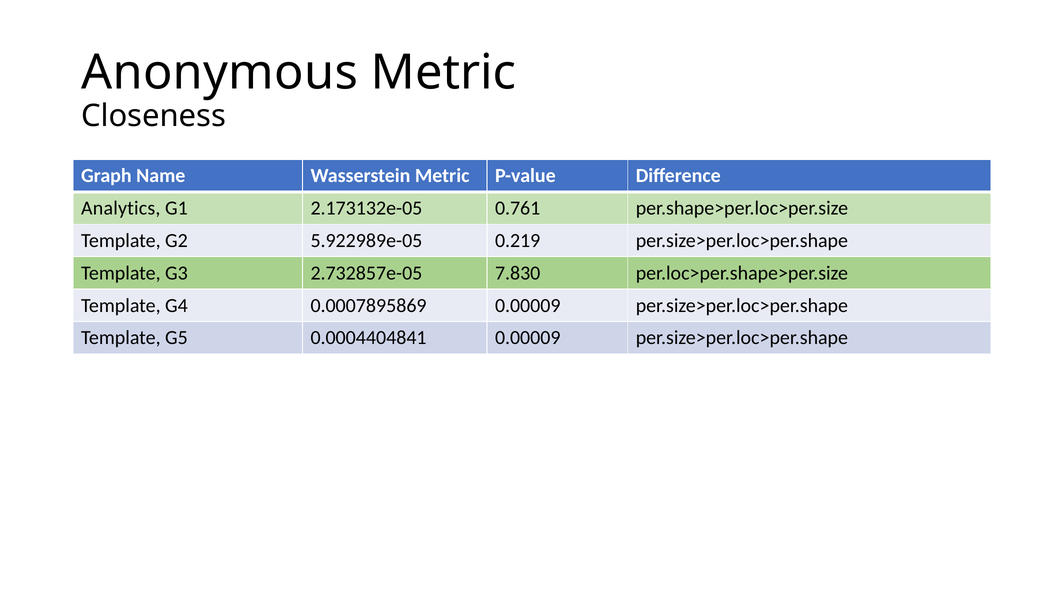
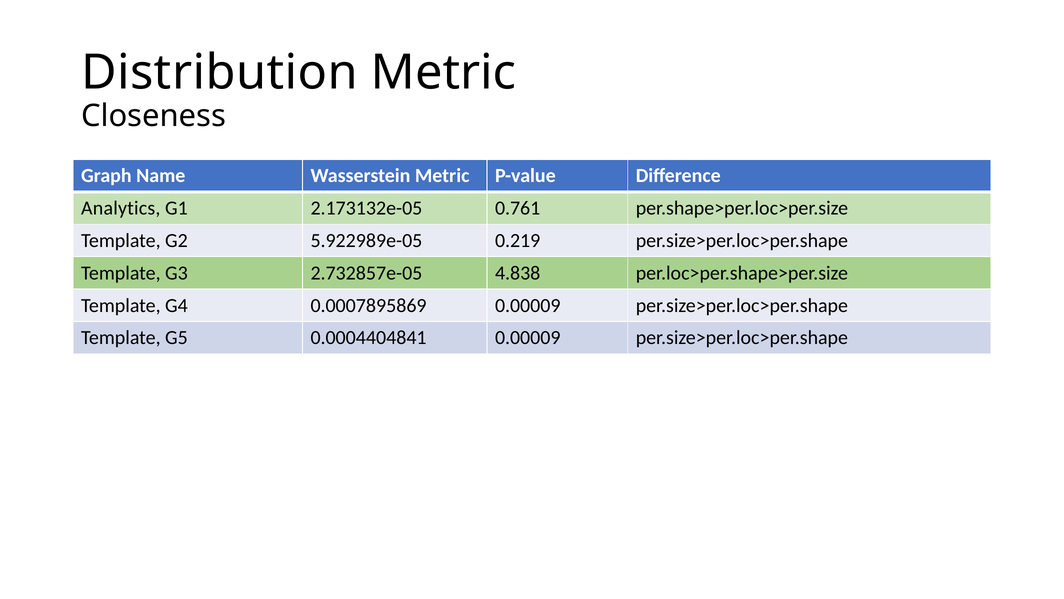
Anonymous: Anonymous -> Distribution
7.830: 7.830 -> 4.838
